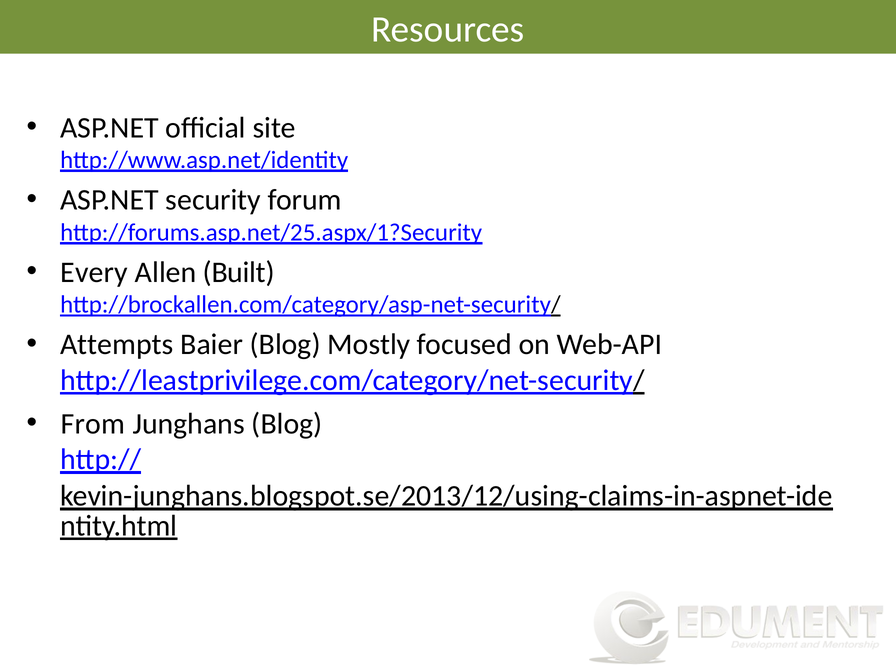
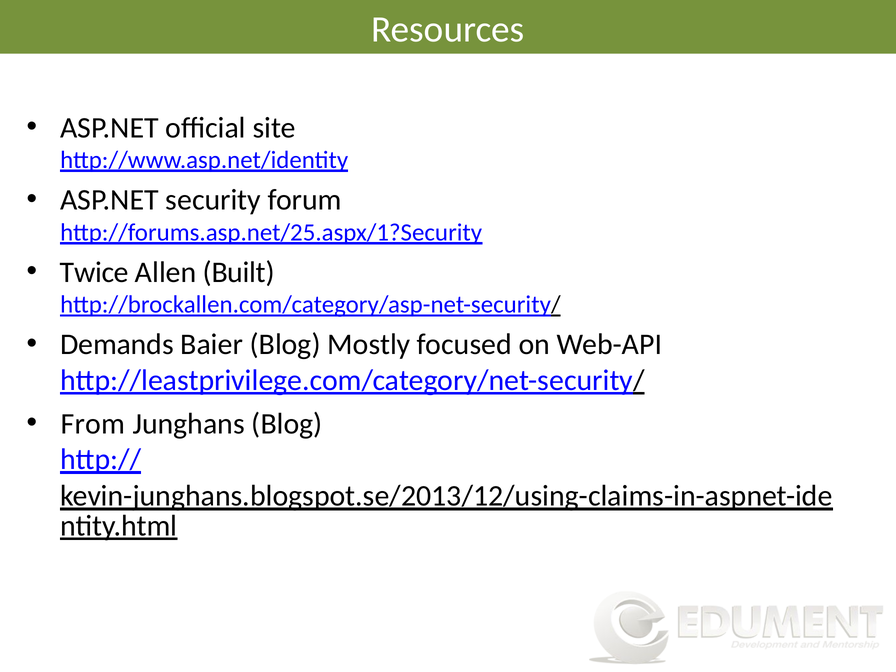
Every: Every -> Twice
Attempts: Attempts -> Demands
